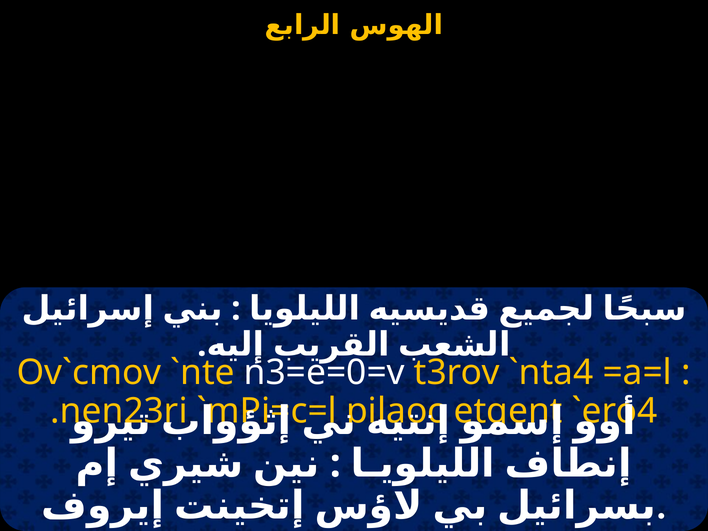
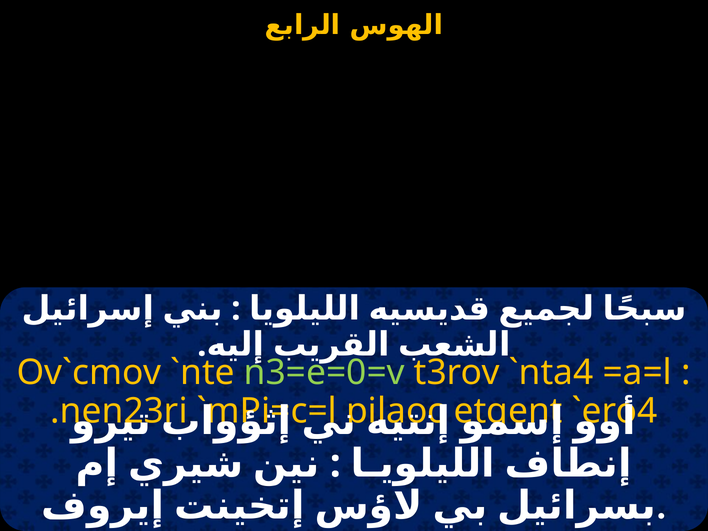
n3=e=0=v colour: white -> light green
